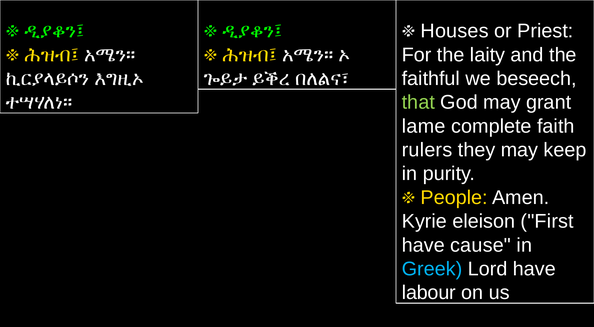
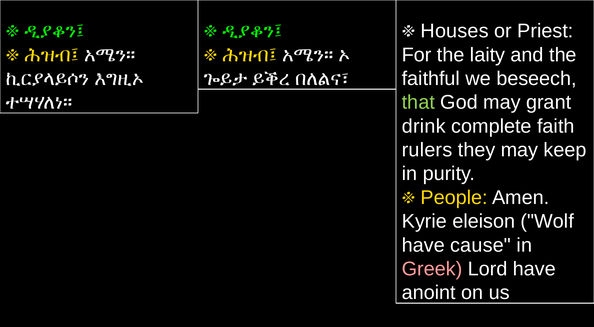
lame: lame -> drink
First: First -> Wolf
Greek colour: light blue -> pink
labour: labour -> anoint
